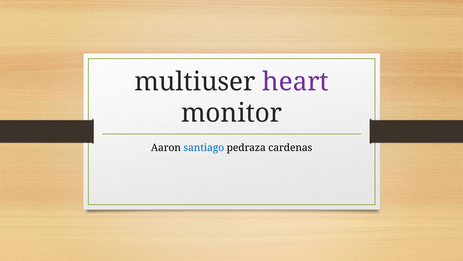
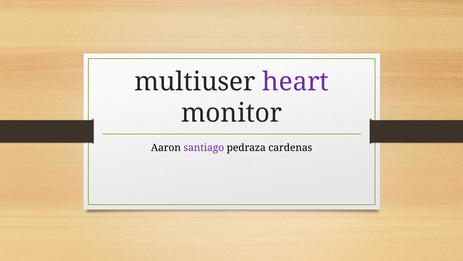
santiago colour: blue -> purple
